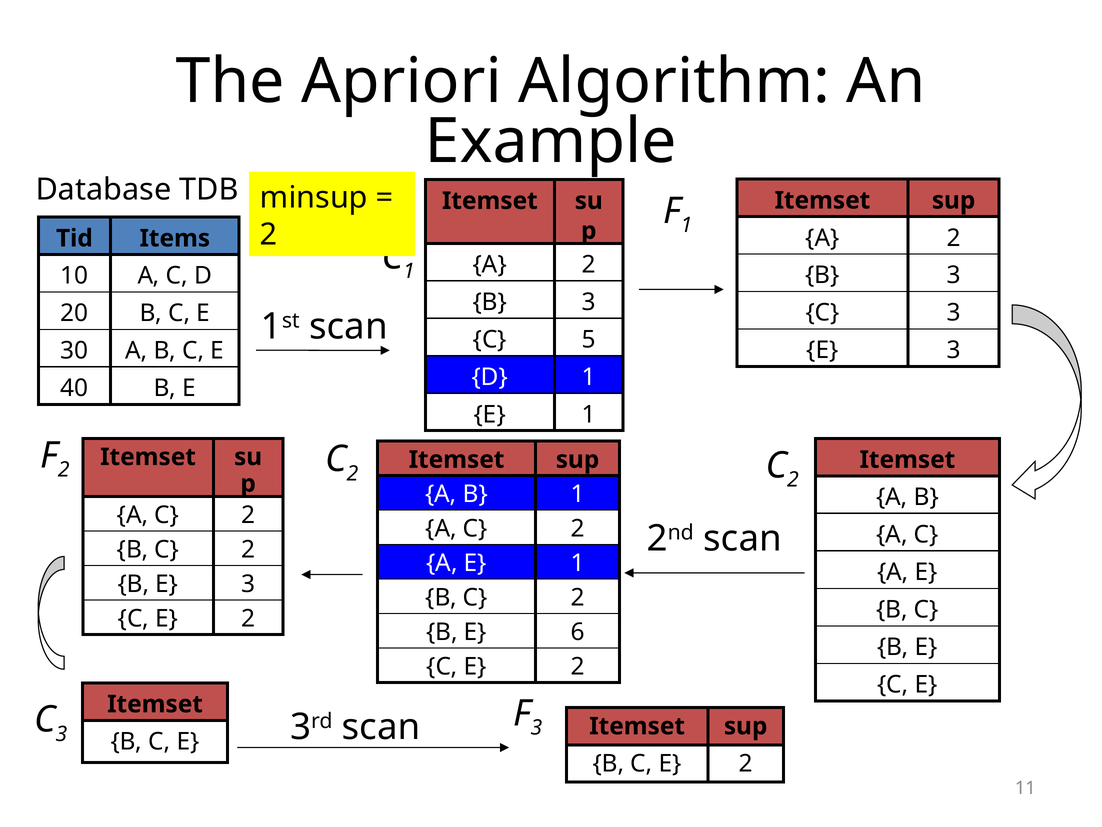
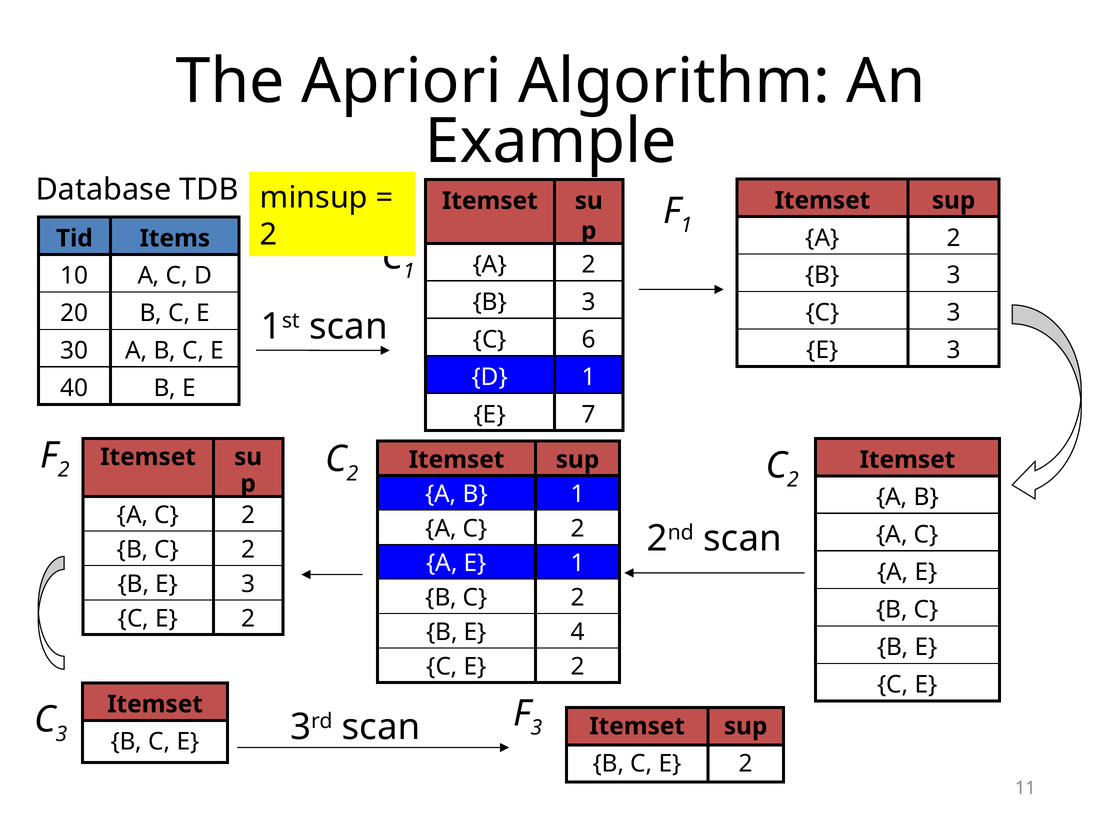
5: 5 -> 6
1 at (589, 414): 1 -> 7
6: 6 -> 4
